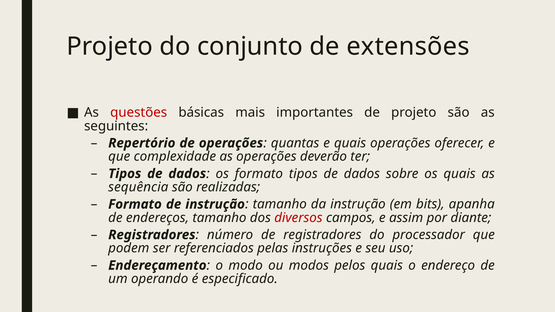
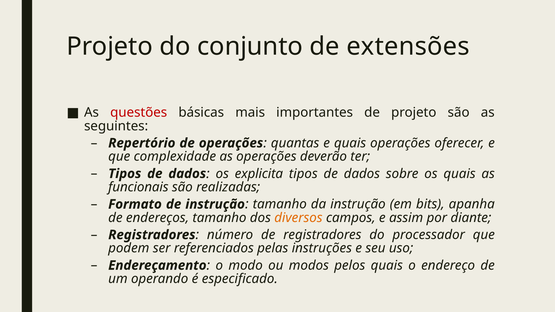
os formato: formato -> explicita
sequência: sequência -> funcionais
diversos colour: red -> orange
